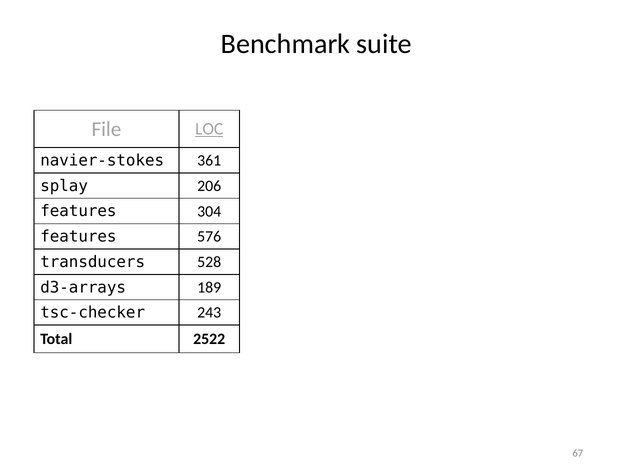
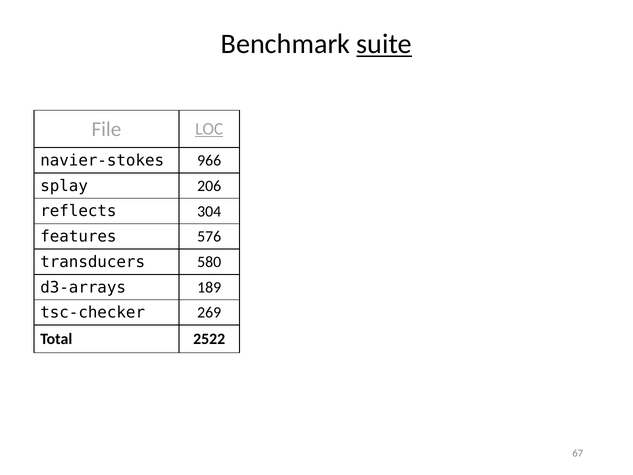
suite underline: none -> present
361: 361 -> 966
features at (78, 211): features -> reflects
528: 528 -> 580
243: 243 -> 269
